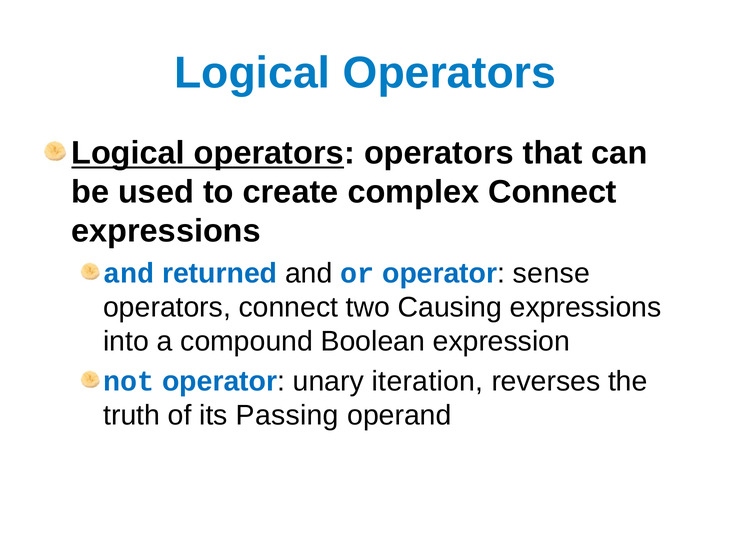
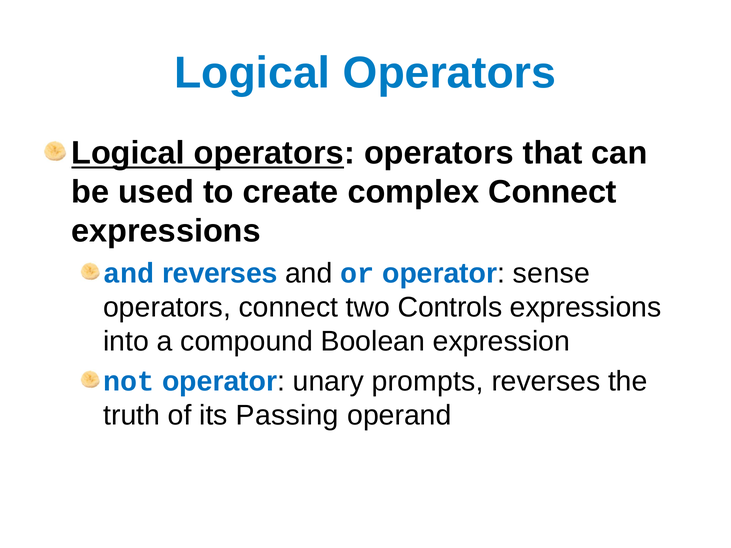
and returned: returned -> reverses
Causing: Causing -> Controls
iteration: iteration -> prompts
